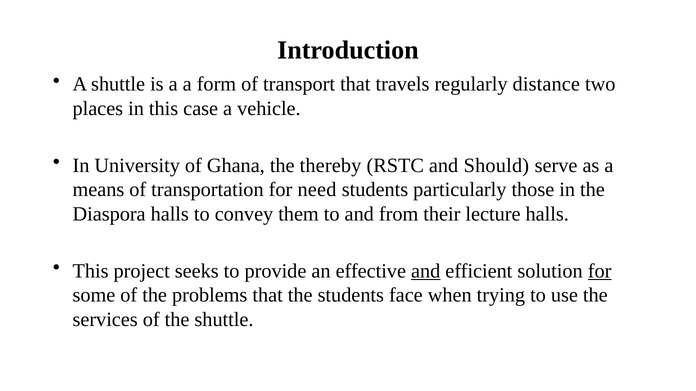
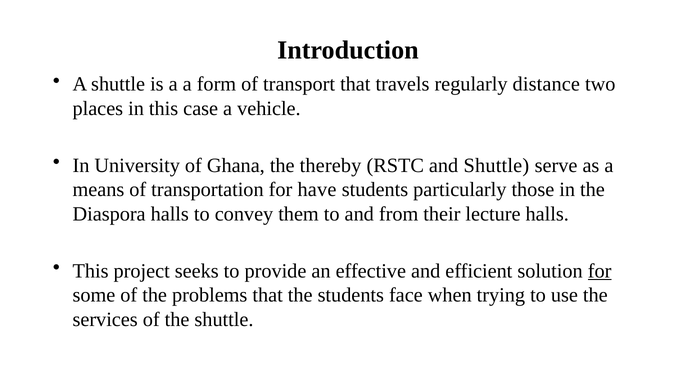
and Should: Should -> Shuttle
need: need -> have
and at (426, 271) underline: present -> none
